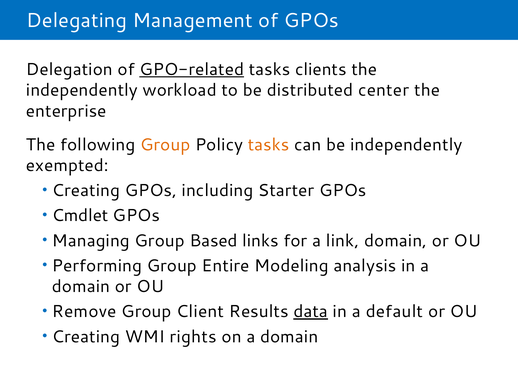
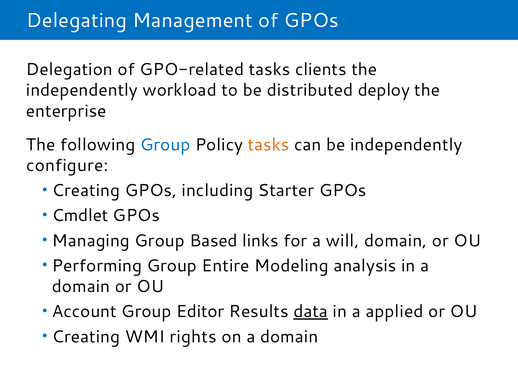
GPO-related underline: present -> none
center: center -> deploy
Group at (165, 145) colour: orange -> blue
exempted: exempted -> configure
link: link -> will
Remove: Remove -> Account
Client: Client -> Editor
default: default -> applied
